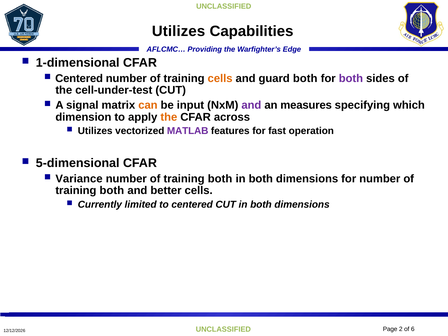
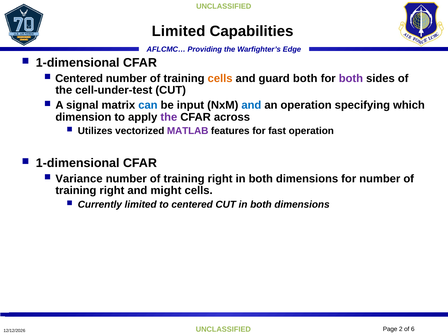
Utilizes at (179, 31): Utilizes -> Limited
can colour: orange -> blue
and at (251, 105) colour: purple -> blue
an measures: measures -> operation
the at (169, 117) colour: orange -> purple
5-dimensional at (78, 163): 5-dimensional -> 1-dimensional
both at (220, 179): both -> right
both at (112, 191): both -> right
better: better -> might
